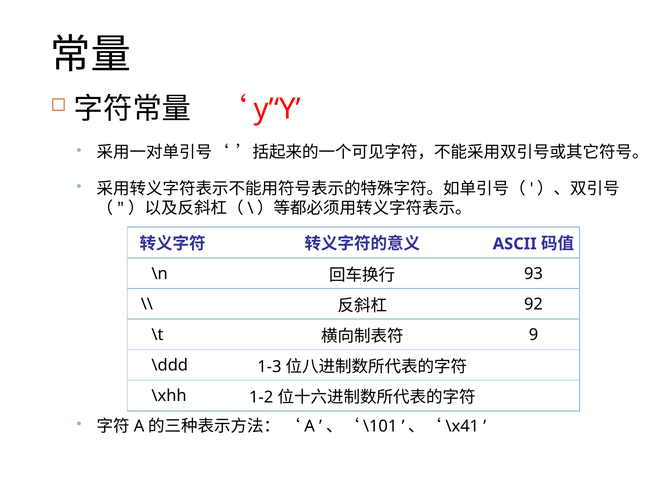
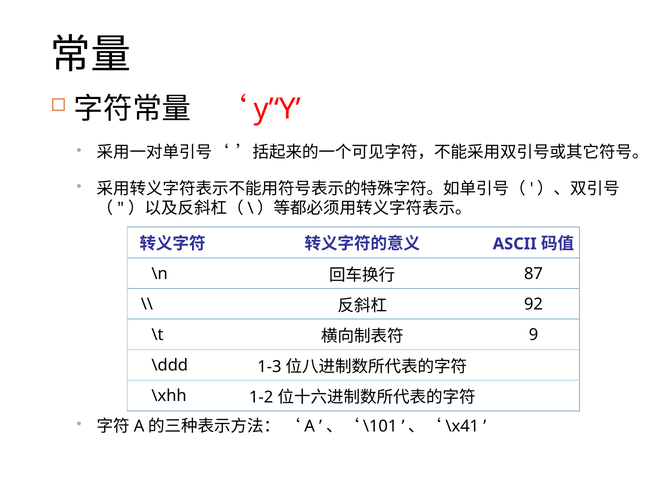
93: 93 -> 87
